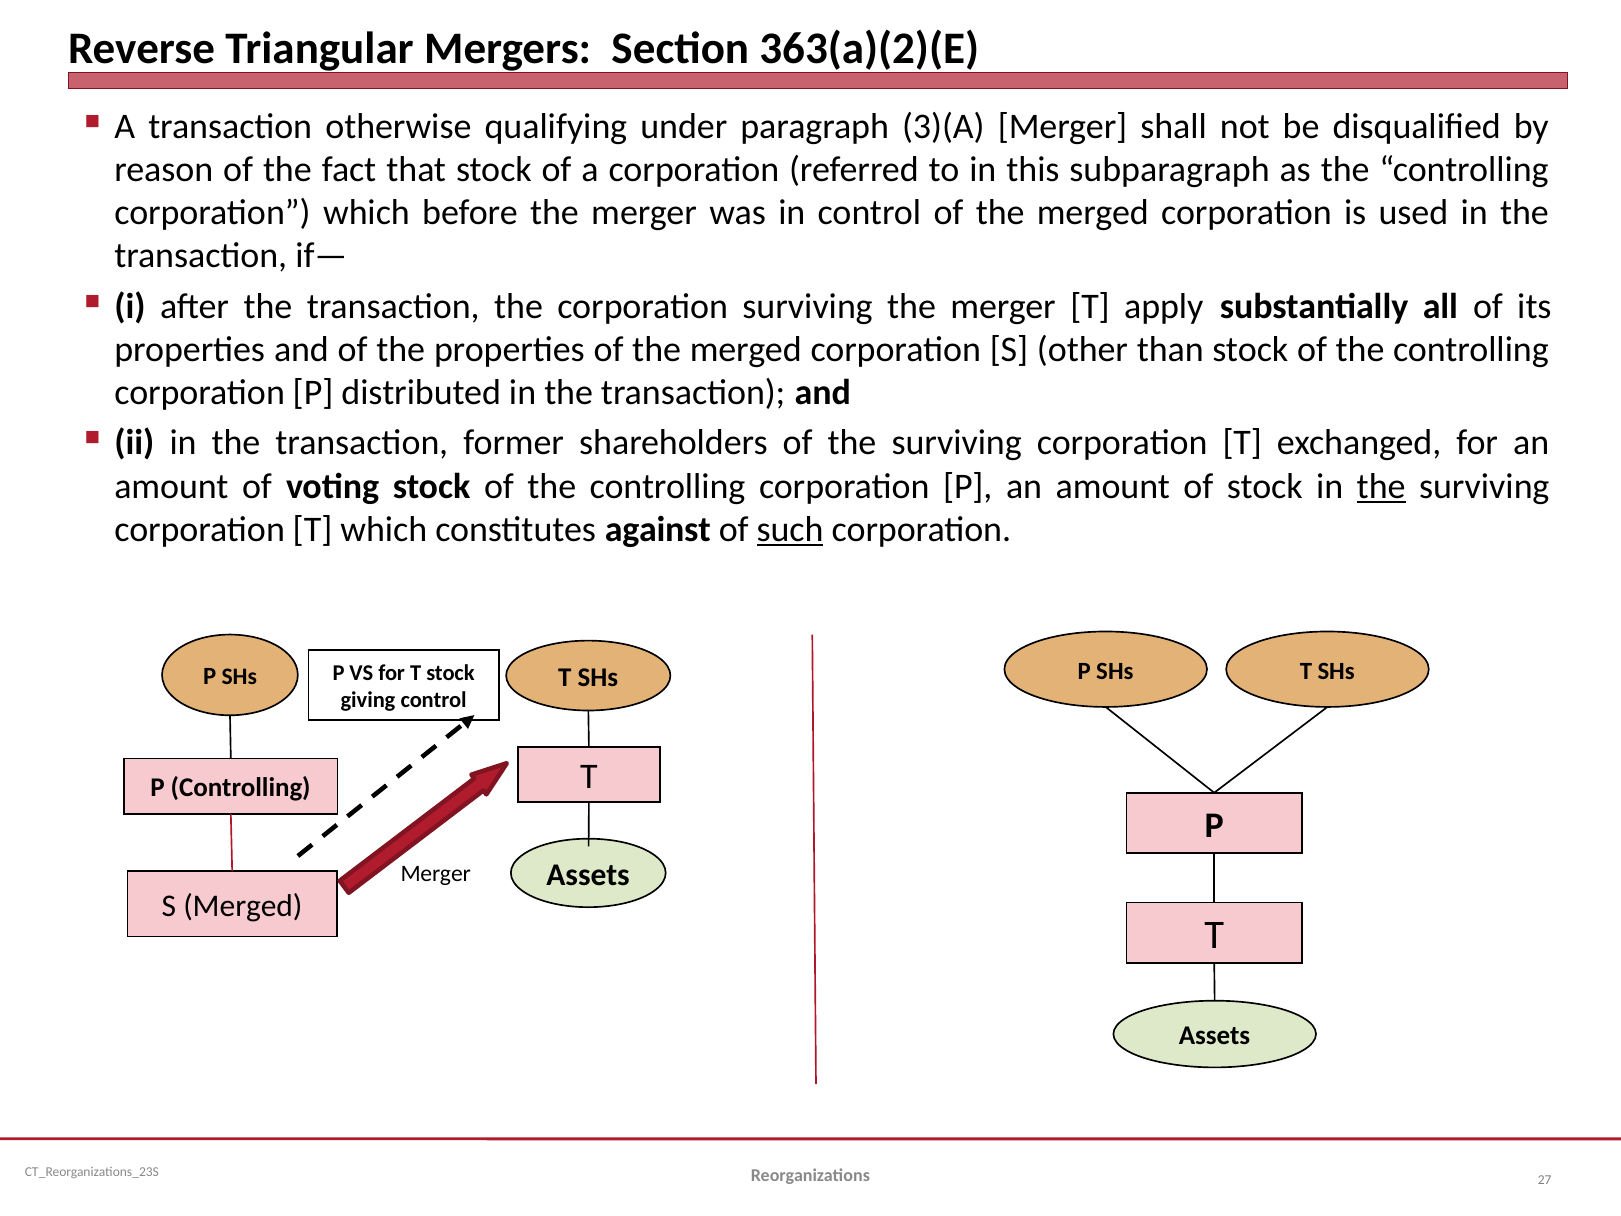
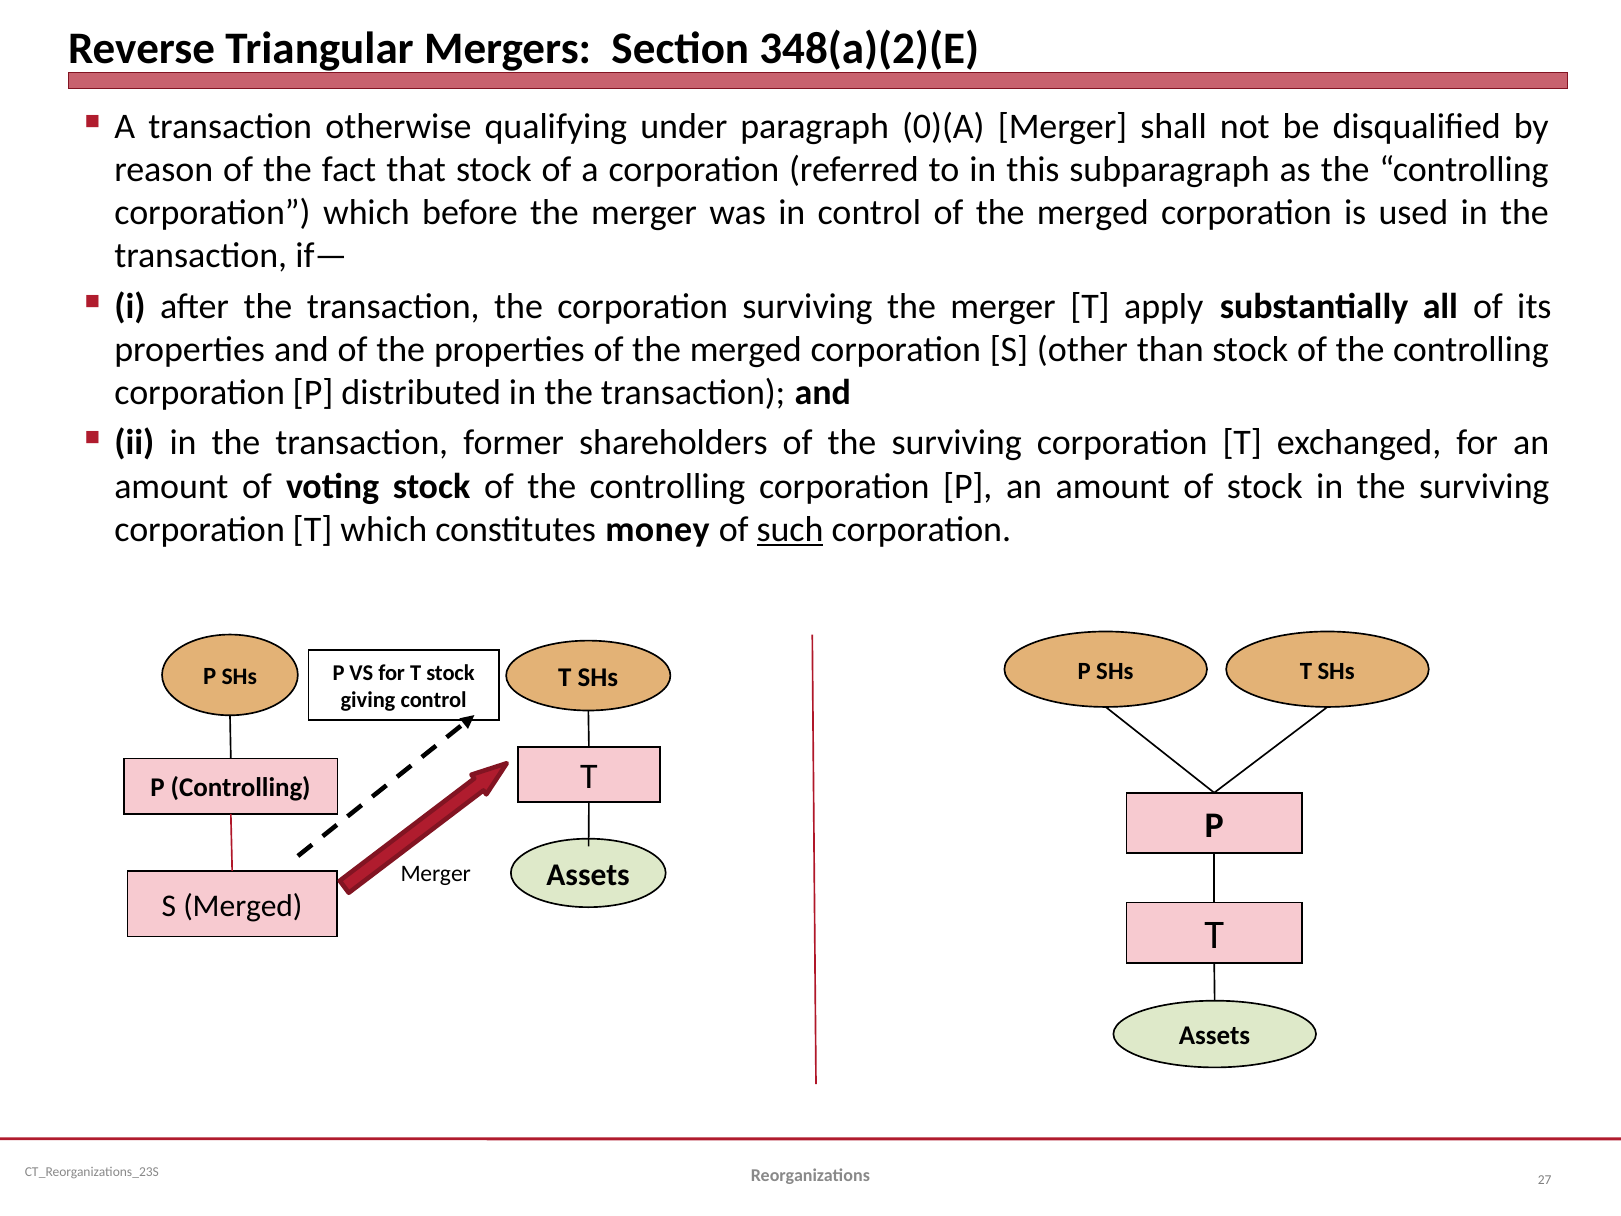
363(a)(2)(E: 363(a)(2)(E -> 348(a)(2)(E
3)(A: 3)(A -> 0)(A
the at (1381, 486) underline: present -> none
against: against -> money
